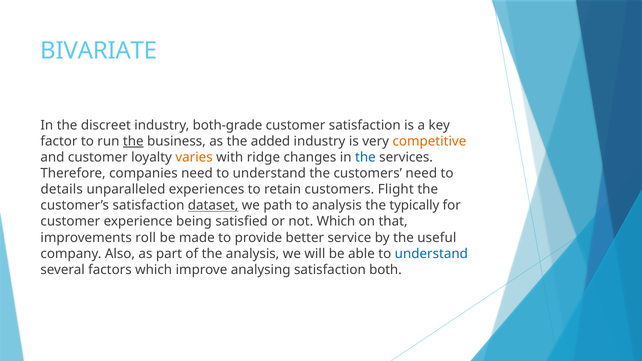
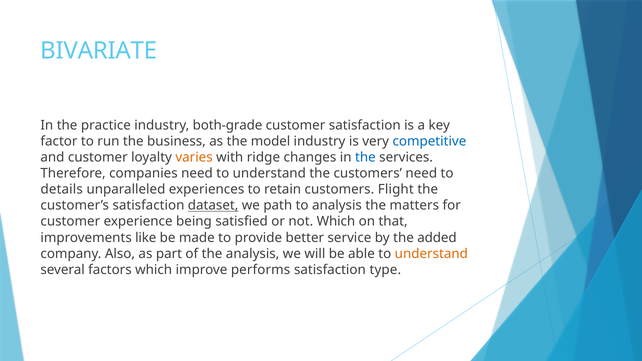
discreet: discreet -> practice
the at (133, 141) underline: present -> none
added: added -> model
competitive colour: orange -> blue
typically: typically -> matters
roll: roll -> like
useful: useful -> added
understand at (431, 254) colour: blue -> orange
analysing: analysing -> performs
both: both -> type
